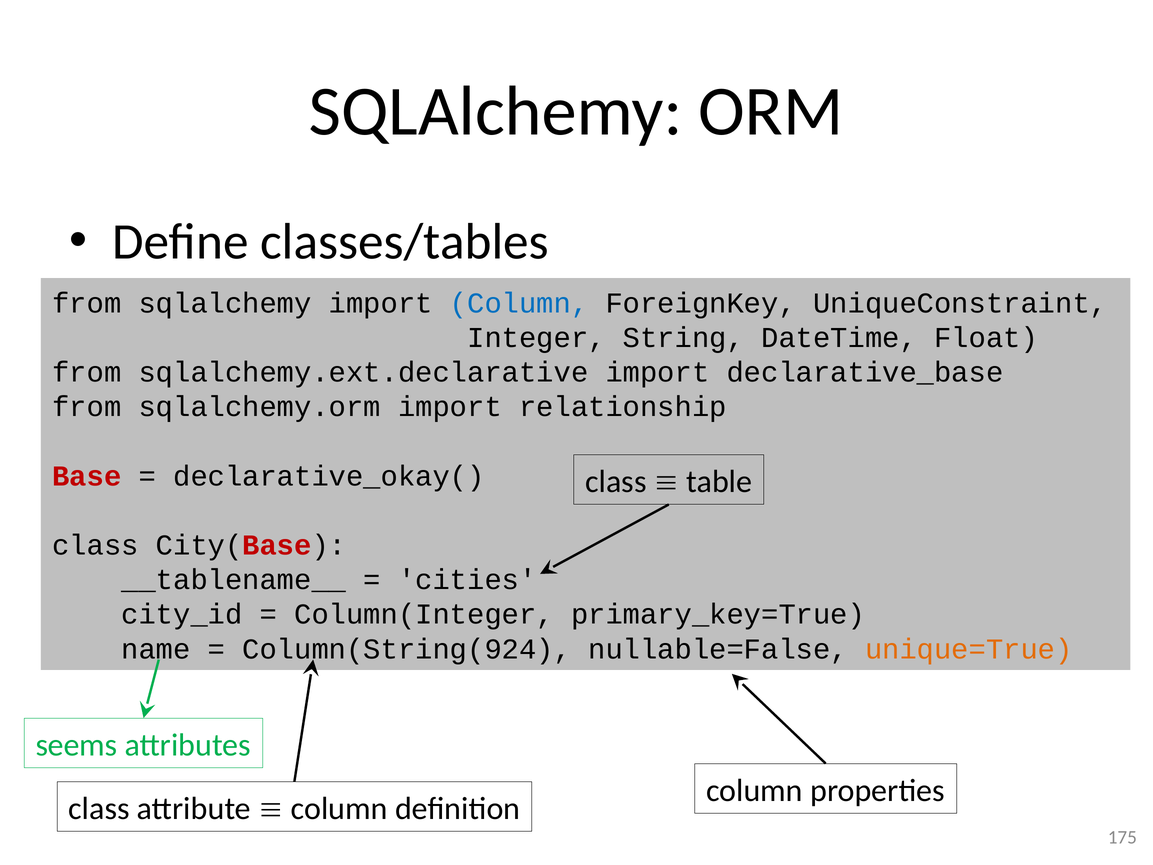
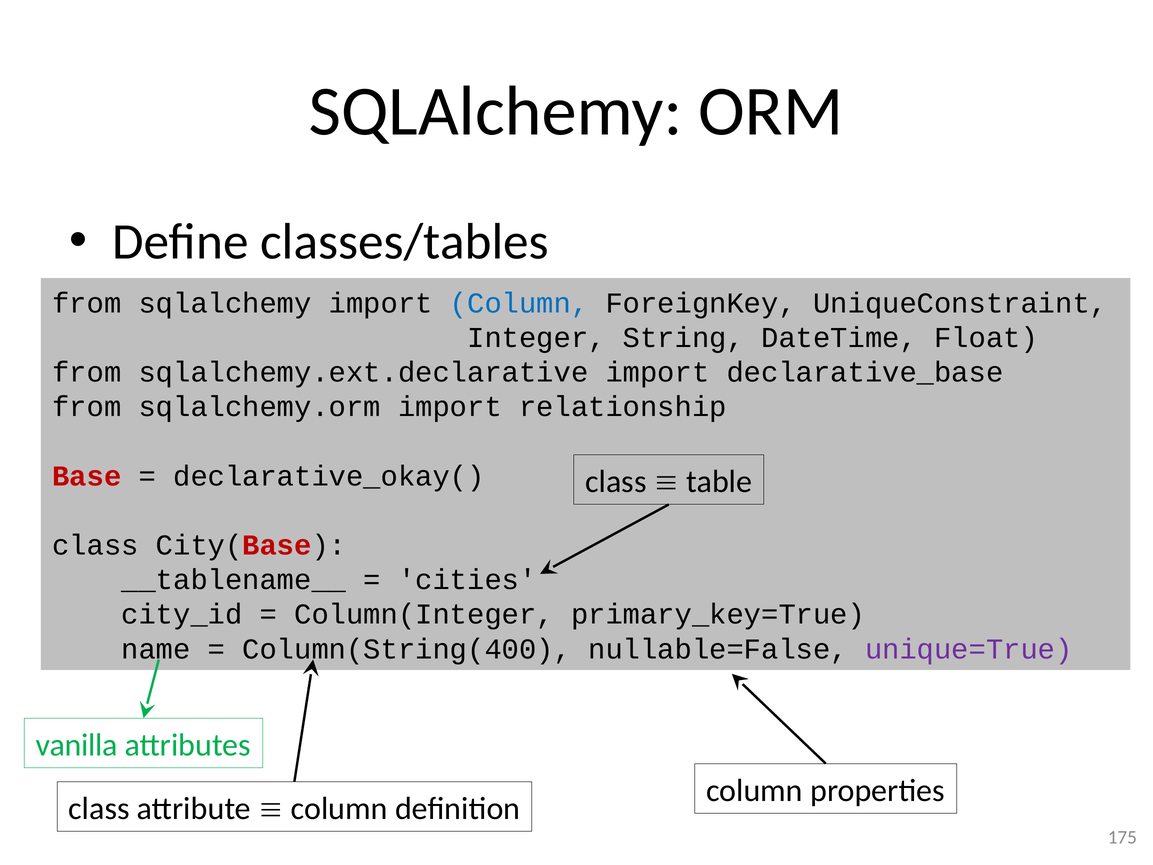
Column(String(924: Column(String(924 -> Column(String(400
unique=True colour: orange -> purple
seems: seems -> vanilla
